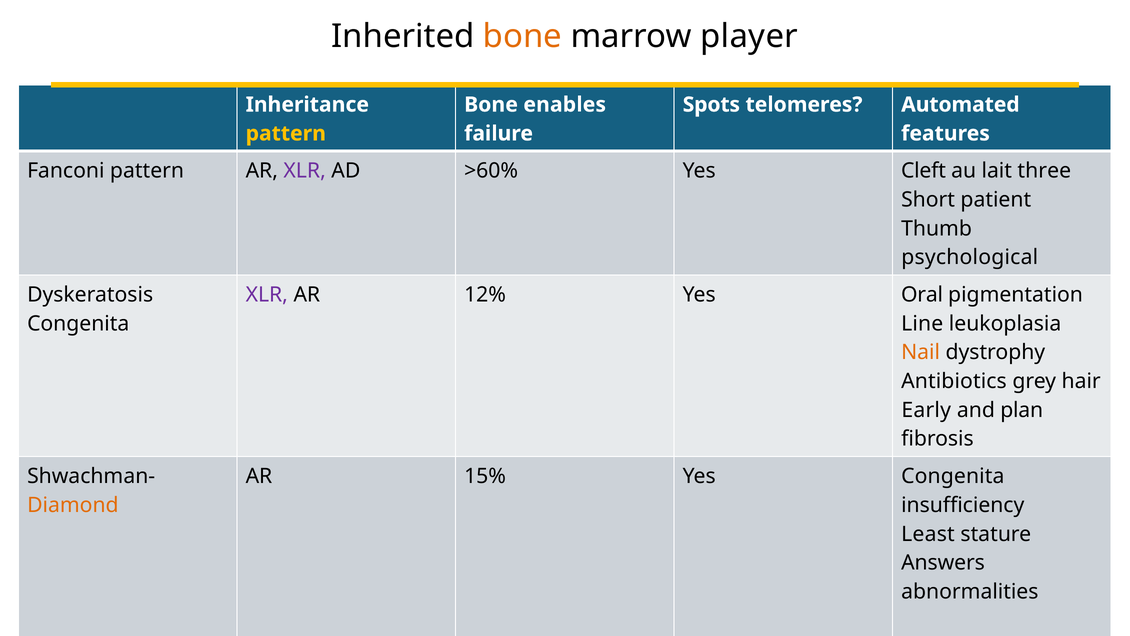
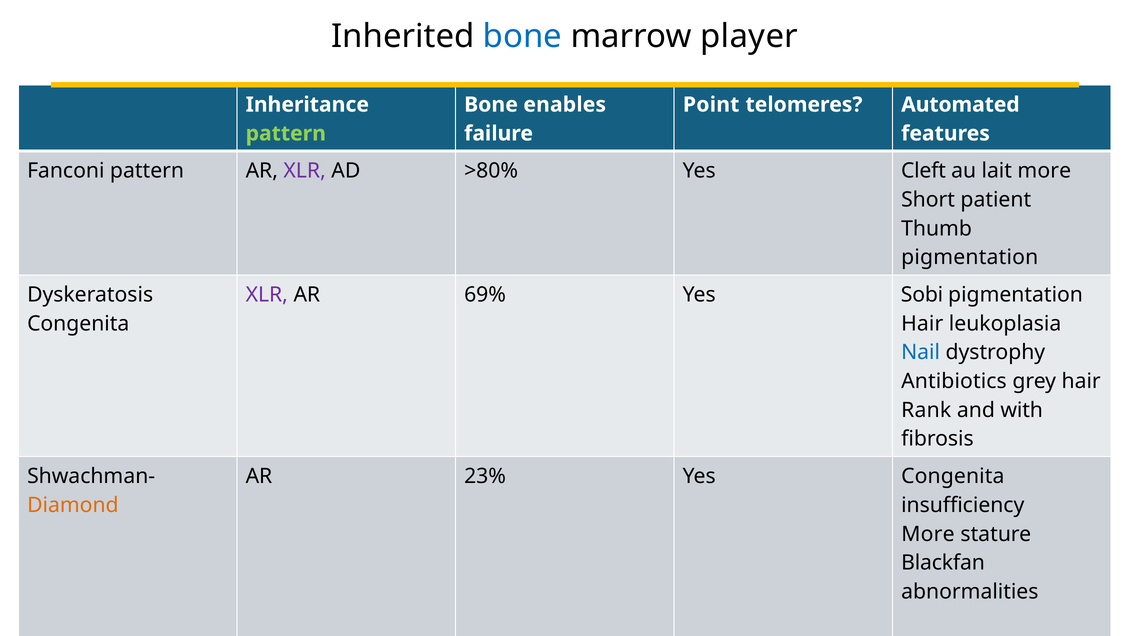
bone at (523, 36) colour: orange -> blue
Spots: Spots -> Point
pattern at (286, 133) colour: yellow -> light green
>60%: >60% -> >80%
lait three: three -> more
psychological at (970, 257): psychological -> pigmentation
12%: 12% -> 69%
Oral: Oral -> Sobi
Line at (922, 323): Line -> Hair
Nail colour: orange -> blue
Early: Early -> Rank
plan: plan -> with
15%: 15% -> 23%
Least at (928, 534): Least -> More
Answers at (943, 563): Answers -> Blackfan
